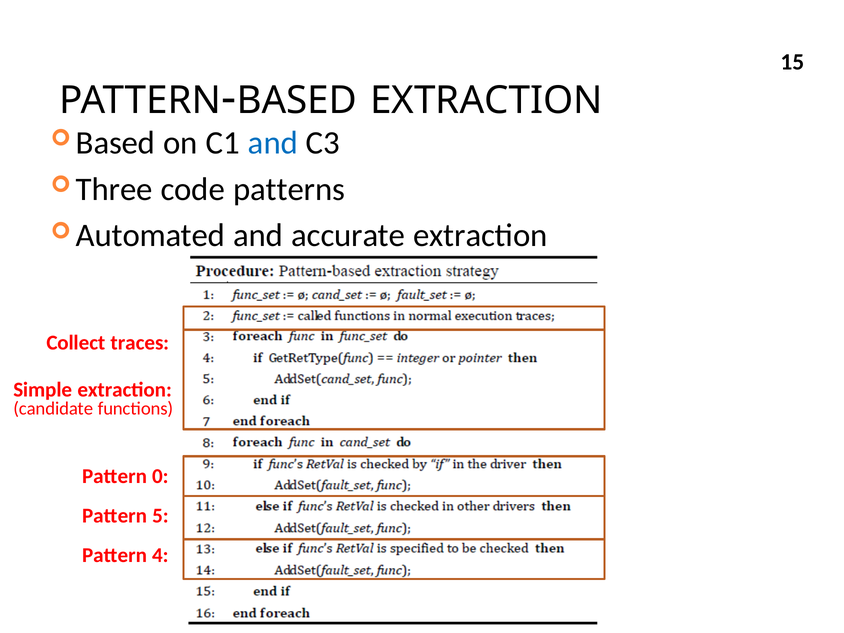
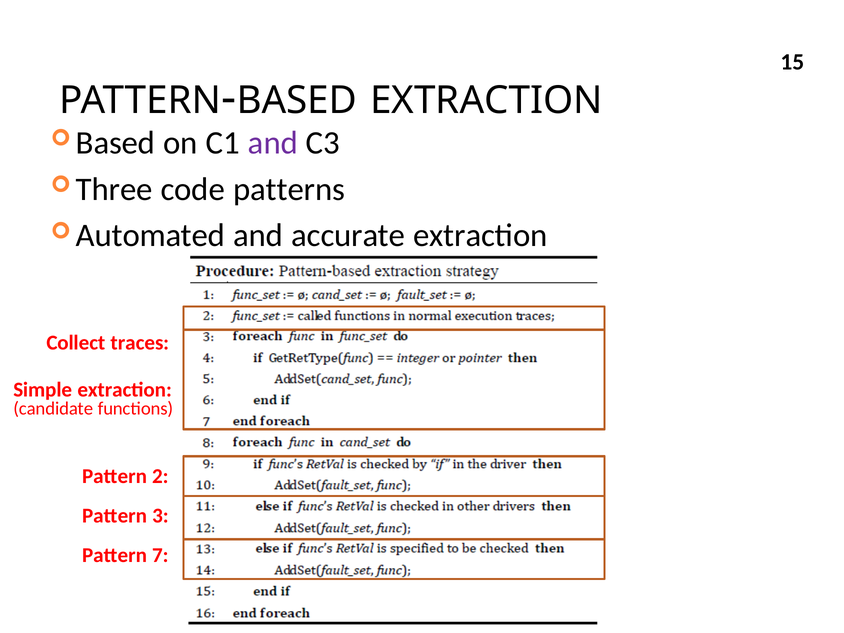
and at (273, 143) colour: blue -> purple
0: 0 -> 2
5: 5 -> 3
4: 4 -> 7
